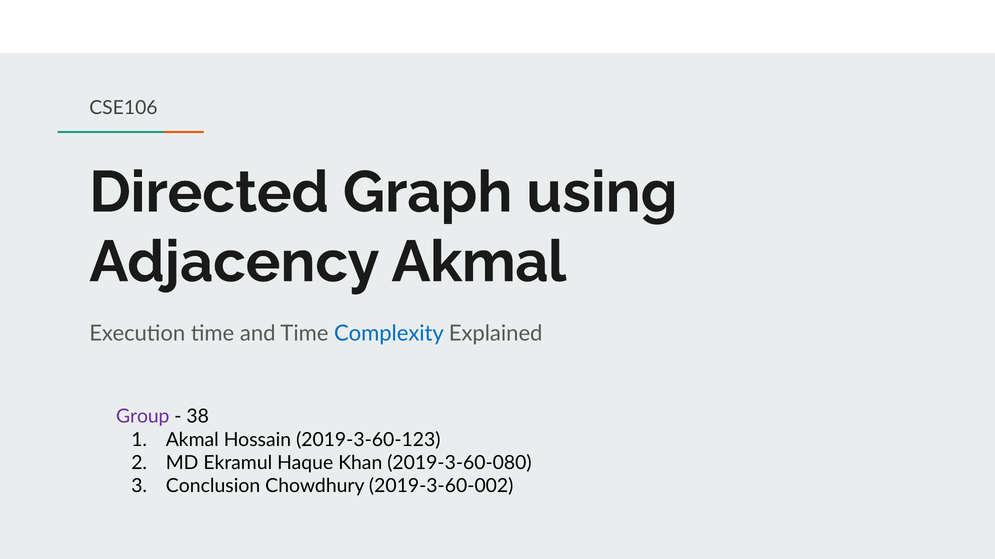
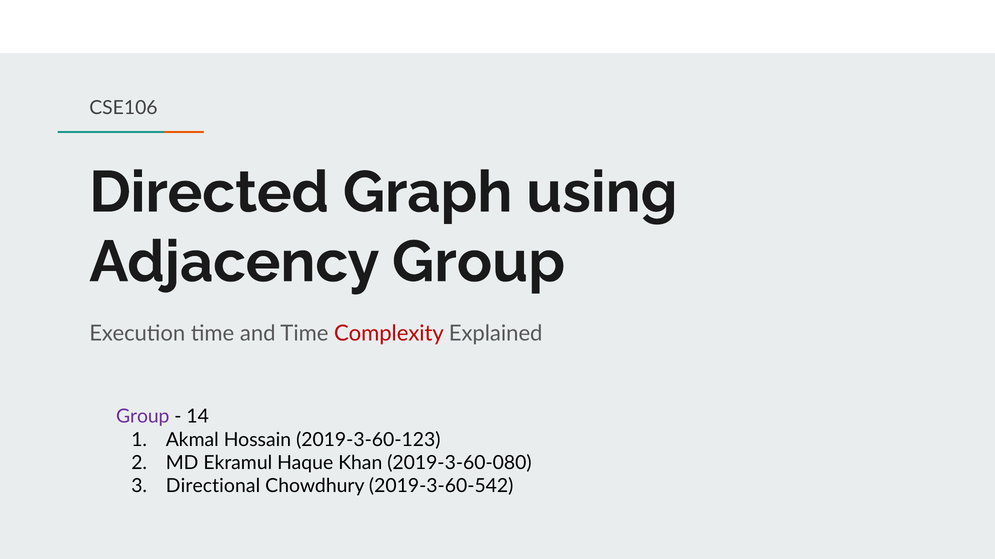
Adjacency Akmal: Akmal -> Group
Complexity colour: blue -> red
38: 38 -> 14
Conclusion: Conclusion -> Directional
2019-3-60-002: 2019-3-60-002 -> 2019-3-60-542
